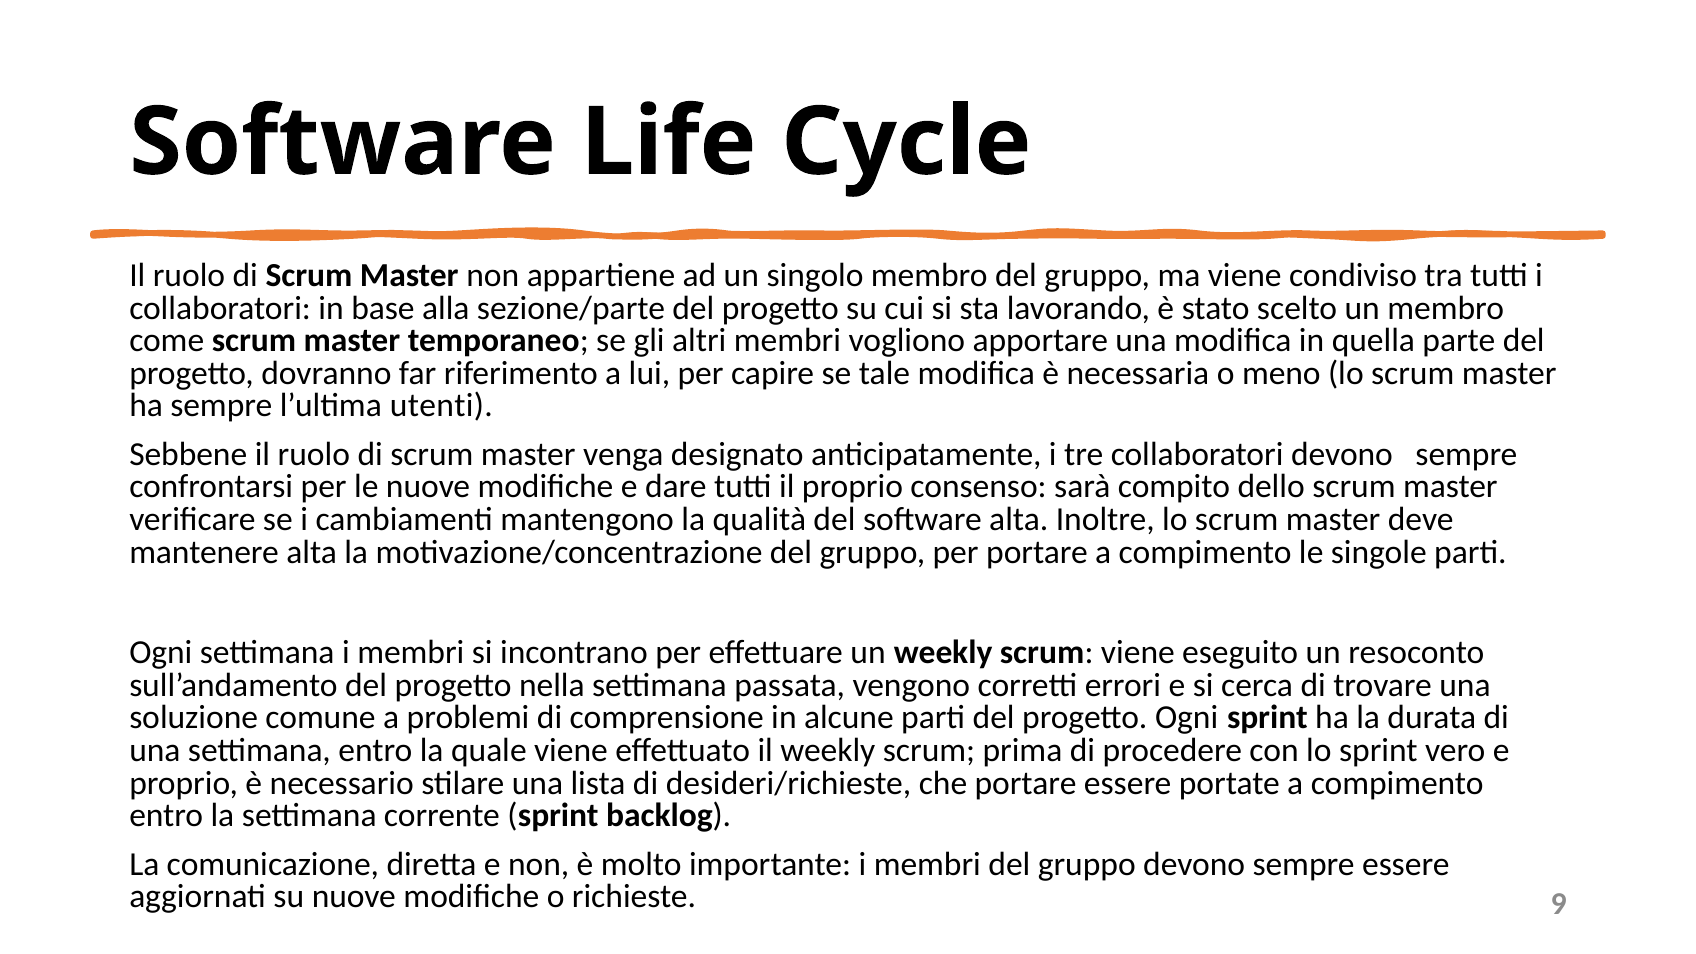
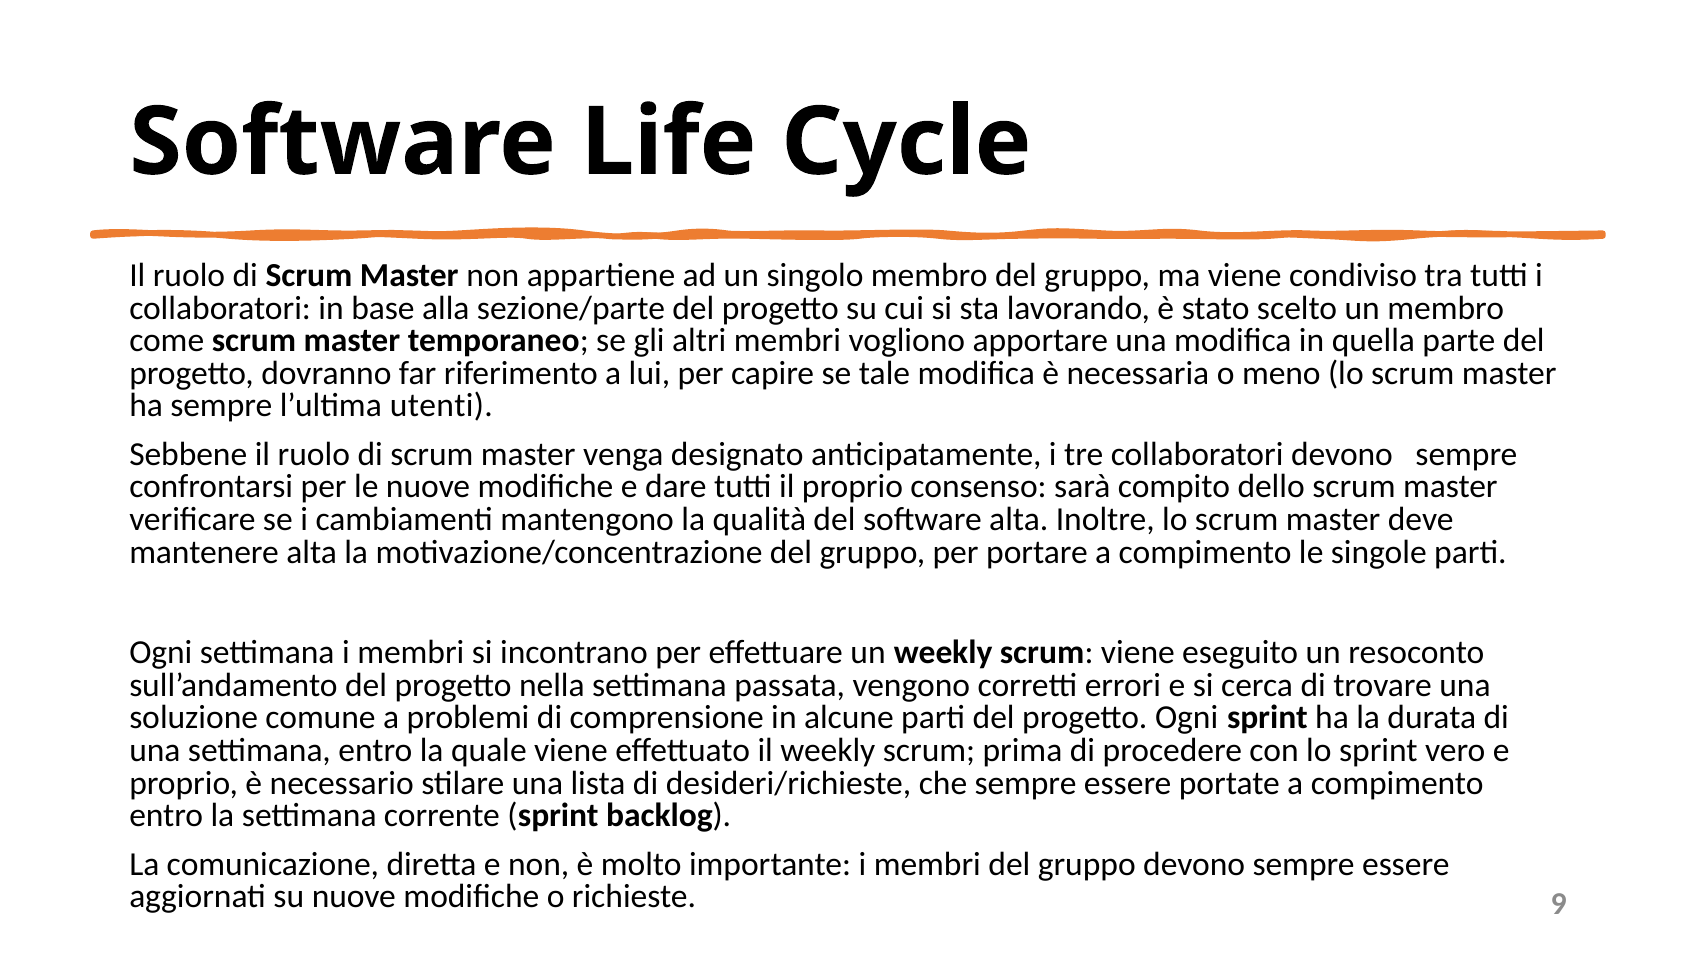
che portare: portare -> sempre
